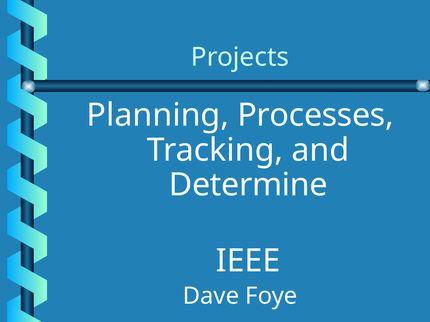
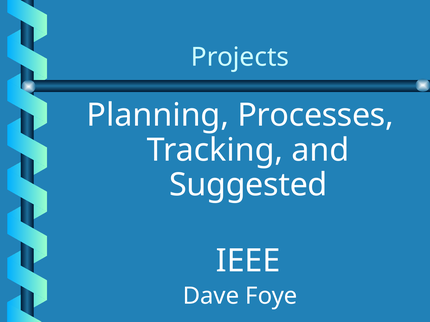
Determine: Determine -> Suggested
